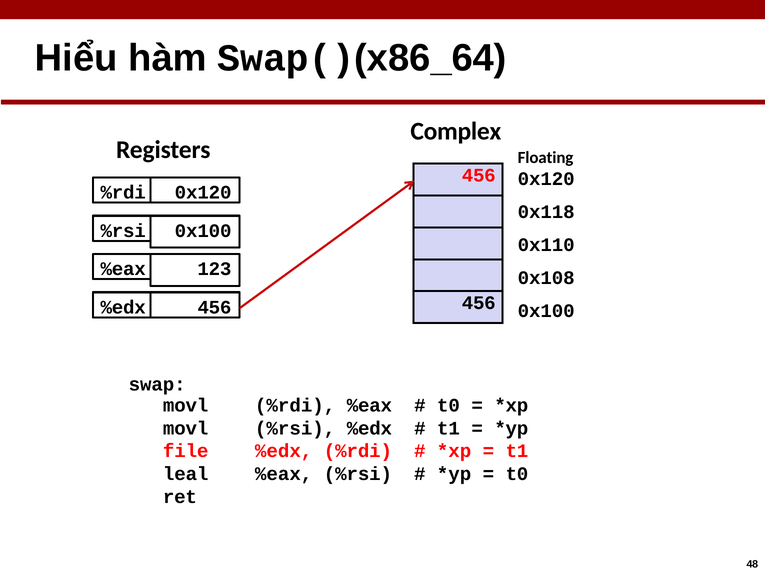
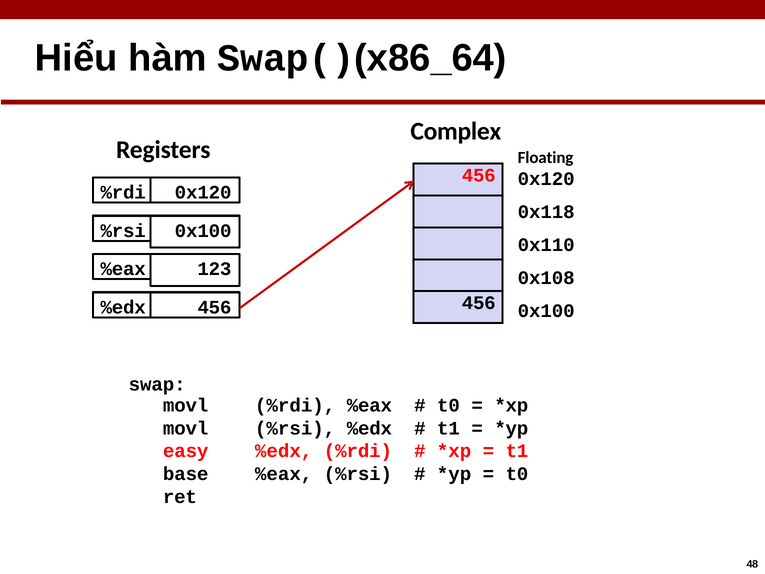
file: file -> easy
leal: leal -> base
